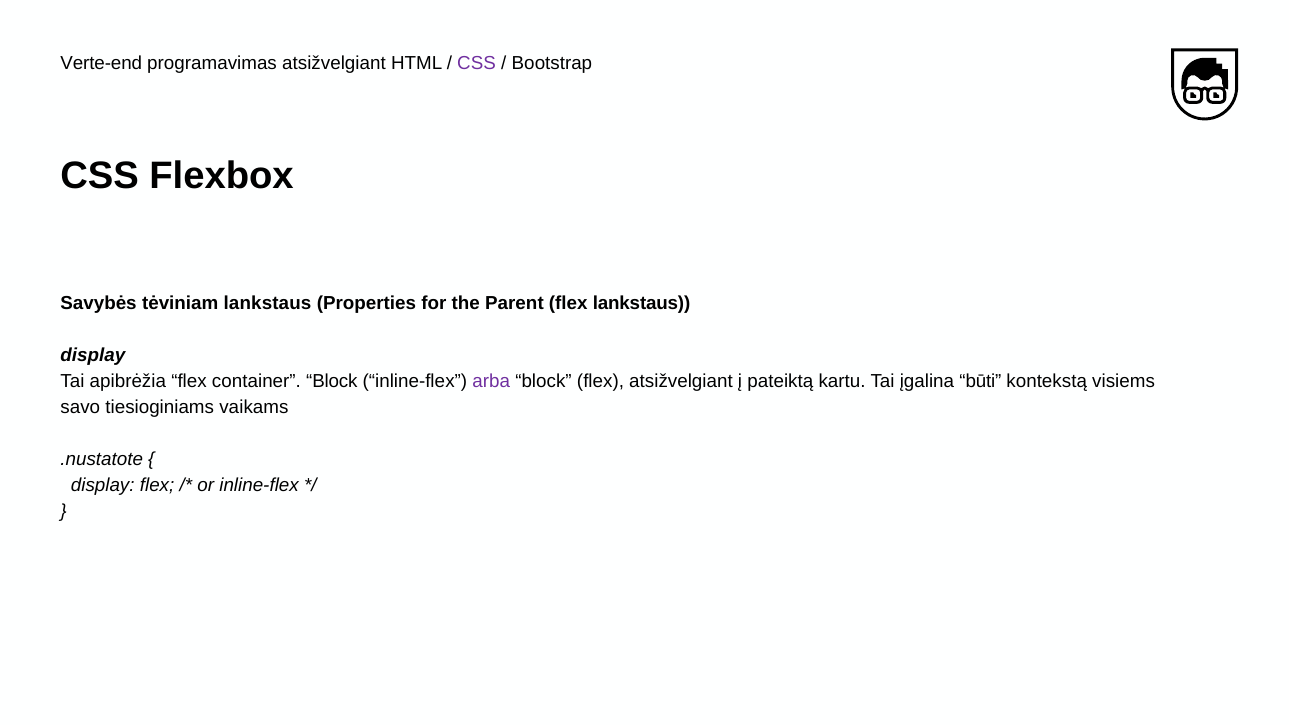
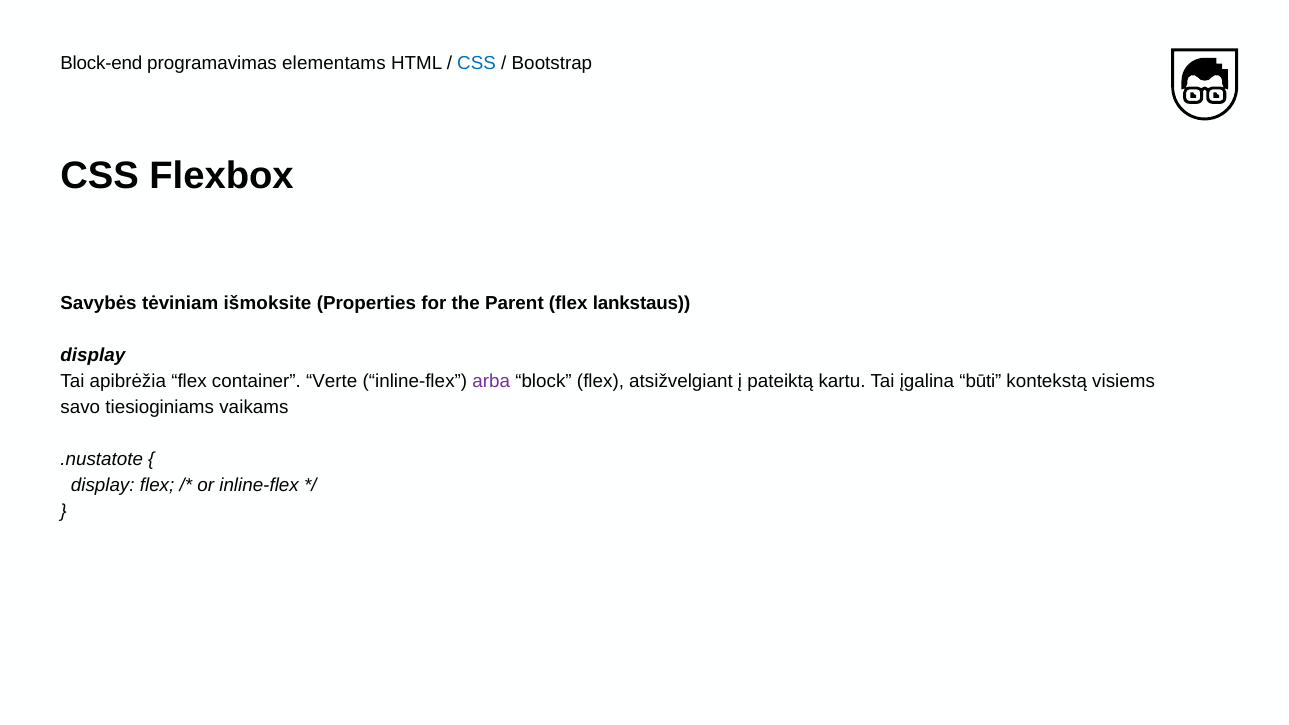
Verte-end: Verte-end -> Block-end
programavimas atsižvelgiant: atsižvelgiant -> elementams
CSS at (477, 64) colour: purple -> blue
tėviniam lankstaus: lankstaus -> išmoksite
container Block: Block -> Verte
